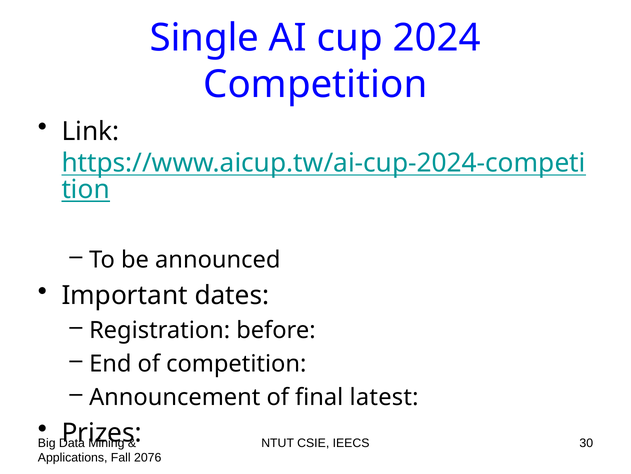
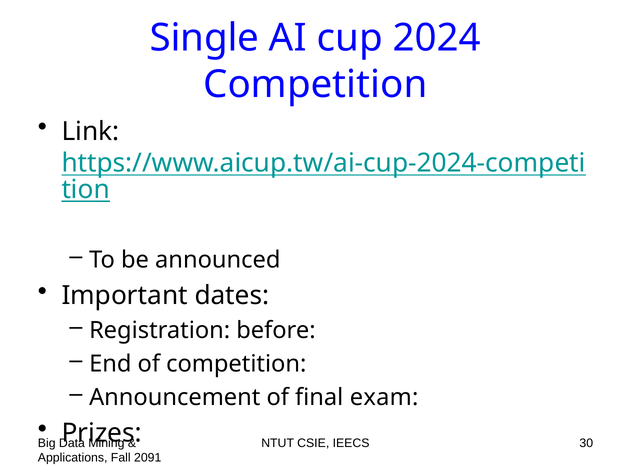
latest: latest -> exam
2076: 2076 -> 2091
